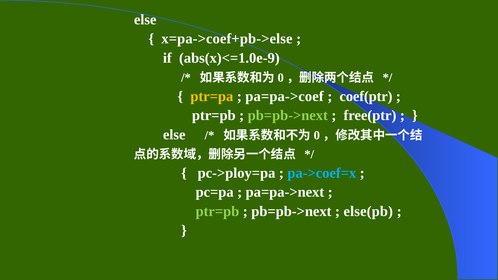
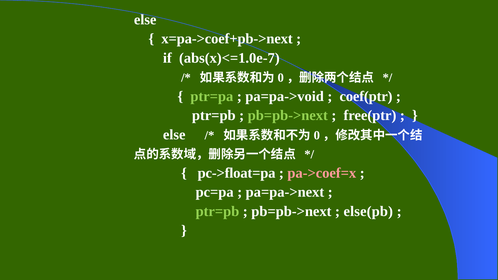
x=pa->coef+pb->else: x=pa->coef+pb->else -> x=pa->coef+pb->next
abs(x)<=1.0e-9: abs(x)<=1.0e-9 -> abs(x)<=1.0e-7
ptr=pa colour: yellow -> light green
pa=pa->coef: pa=pa->coef -> pa=pa->void
pc->ploy=pa: pc->ploy=pa -> pc->float=pa
pa->coef=x colour: light blue -> pink
